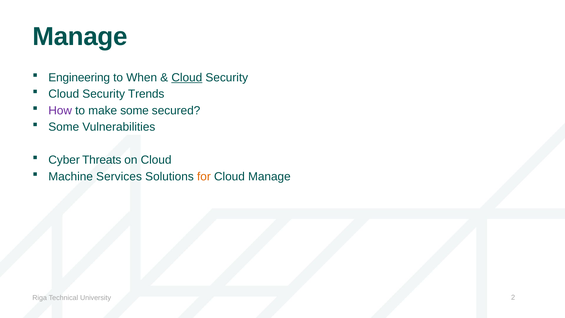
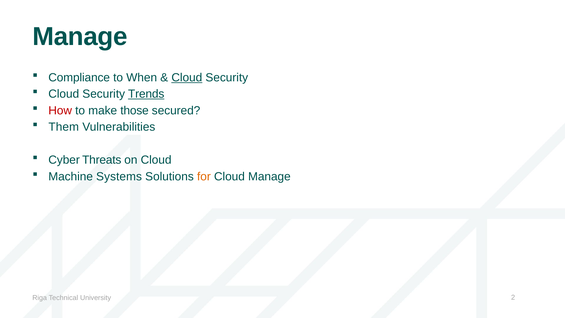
Engineering: Engineering -> Compliance
Trends underline: none -> present
How colour: purple -> red
make some: some -> those
Some at (64, 127): Some -> Them
Services: Services -> Systems
